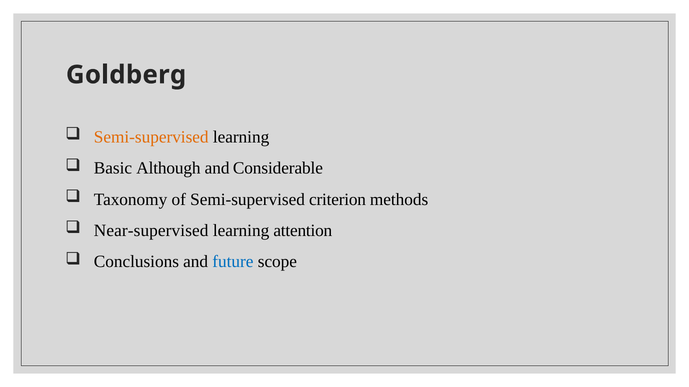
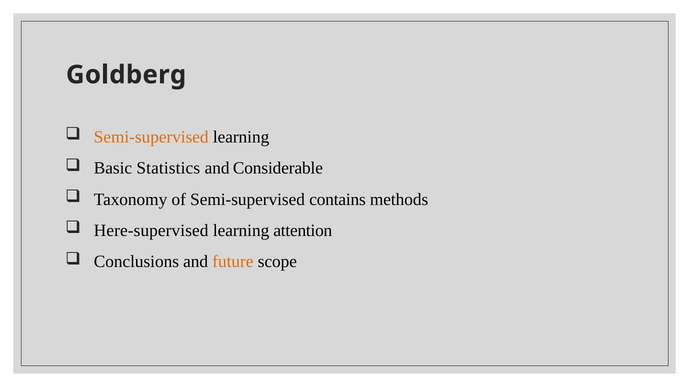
Although: Although -> Statistics
criterion: criterion -> contains
Near-supervised: Near-supervised -> Here-supervised
future colour: blue -> orange
